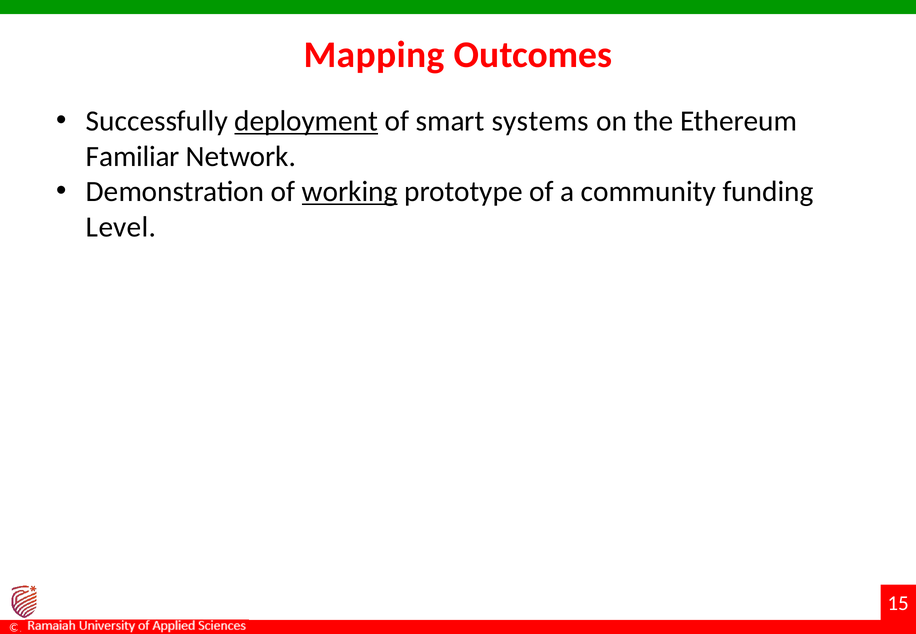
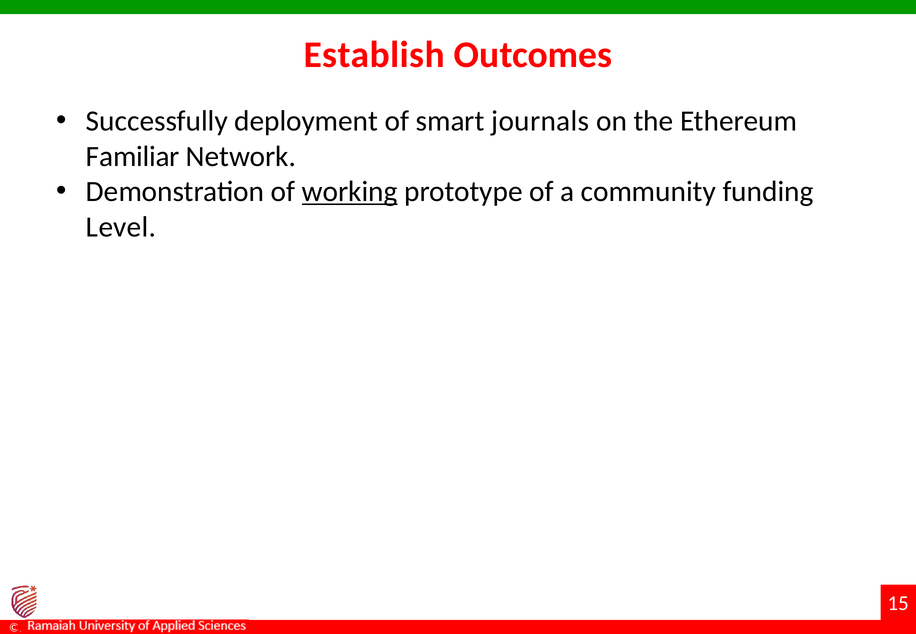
Mapping: Mapping -> Establish
deployment underline: present -> none
systems: systems -> journals
